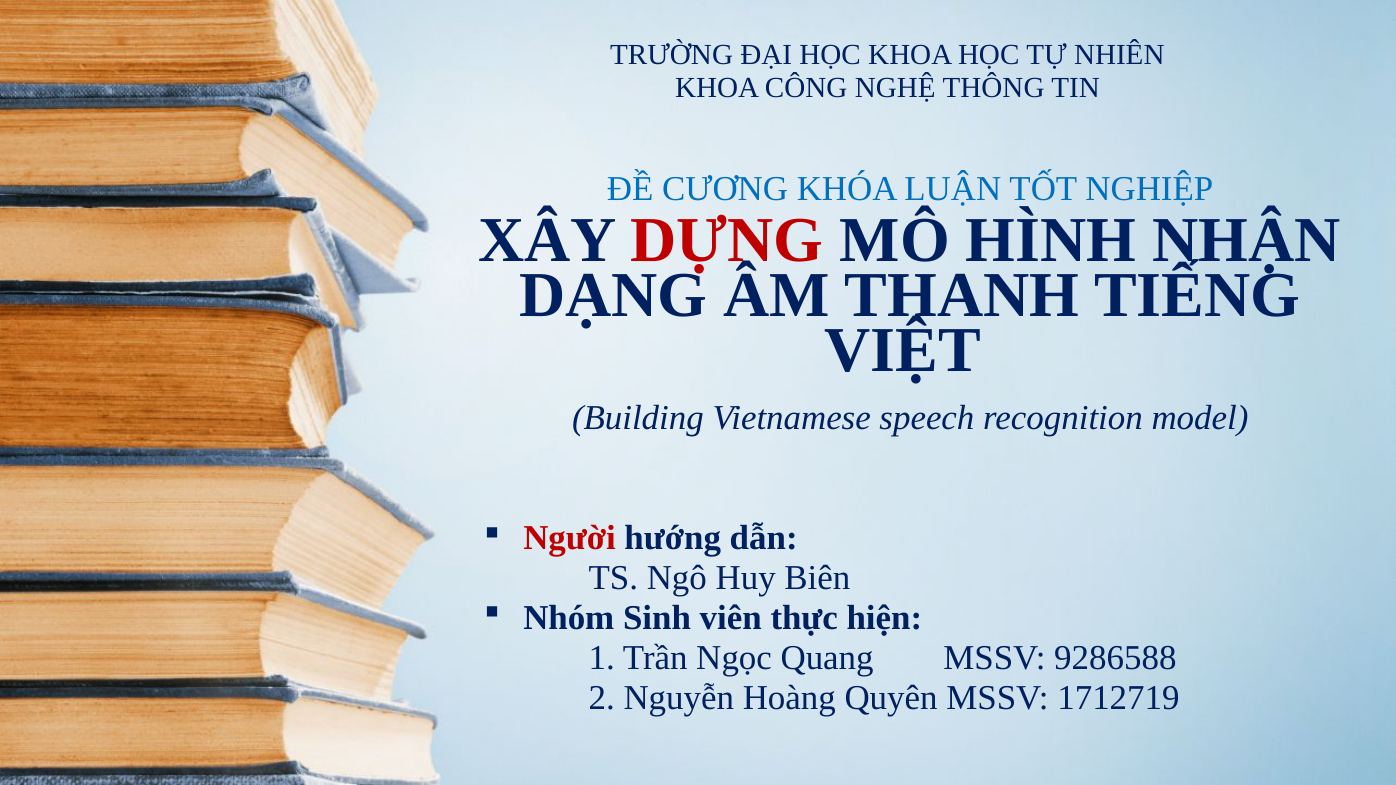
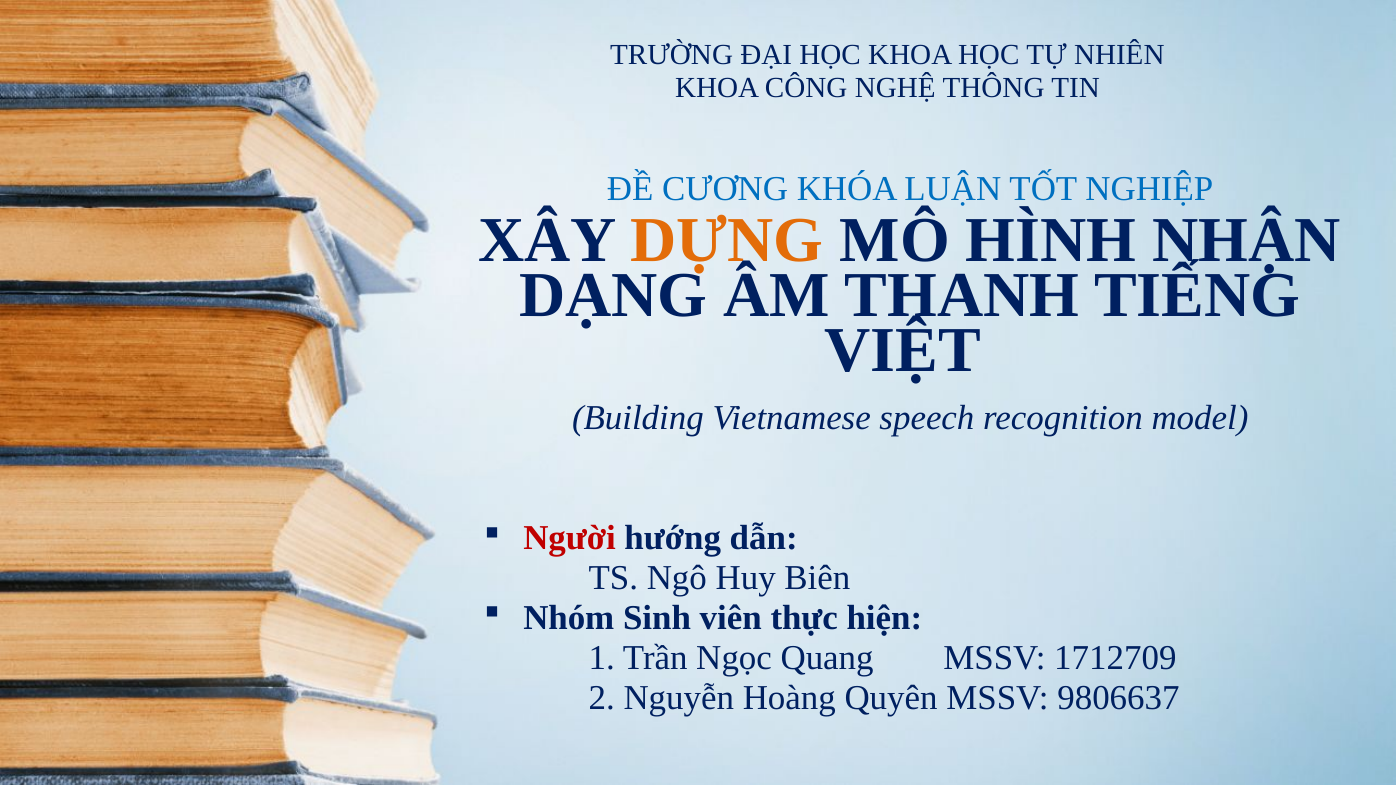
DỰNG colour: red -> orange
9286588: 9286588 -> 1712709
1712719: 1712719 -> 9806637
